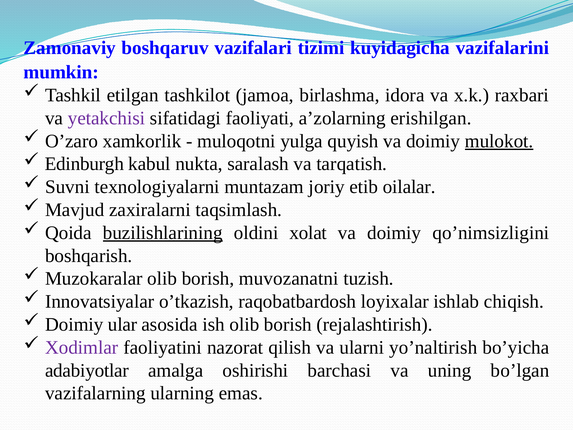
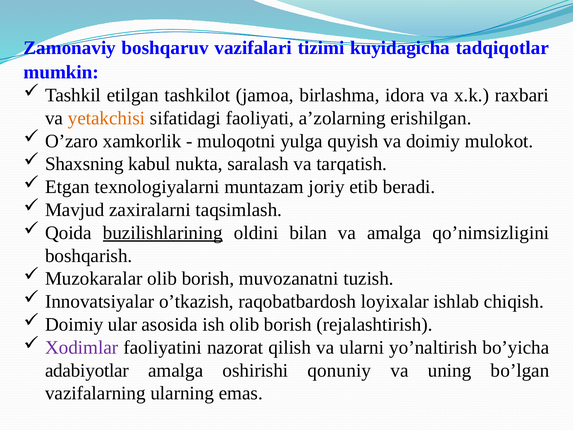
vazifalarini: vazifalarini -> tadqiqotlar
yetakchisi colour: purple -> orange
mulokot underline: present -> none
Edinburgh: Edinburgh -> Shaxsning
Suvni: Suvni -> Etgan
oilalar: oilalar -> beradi
xolat: xolat -> bilan
doimiy at (394, 233): doimiy -> amalga
barchasi: barchasi -> qonuniy
